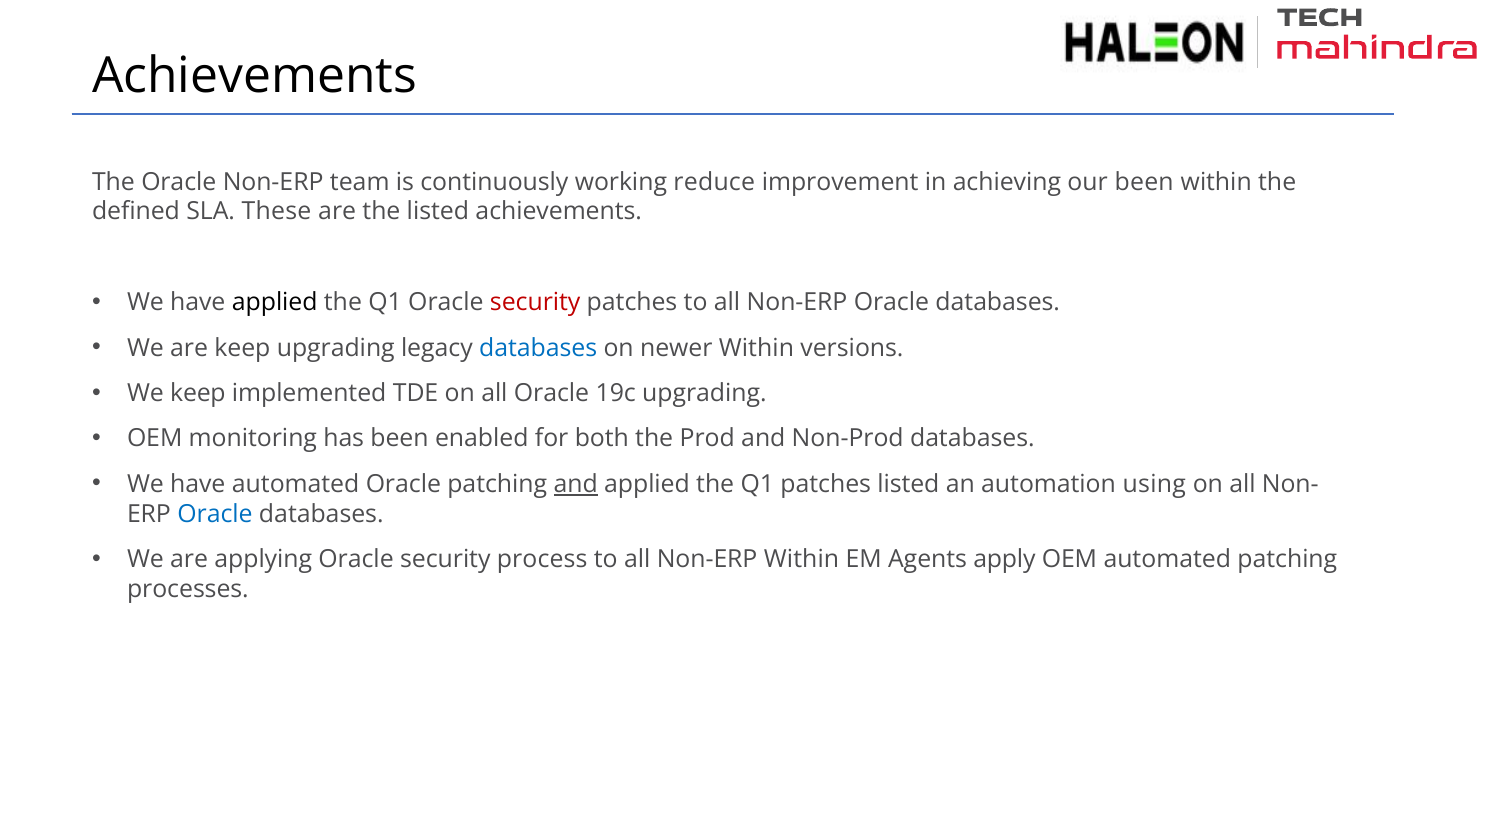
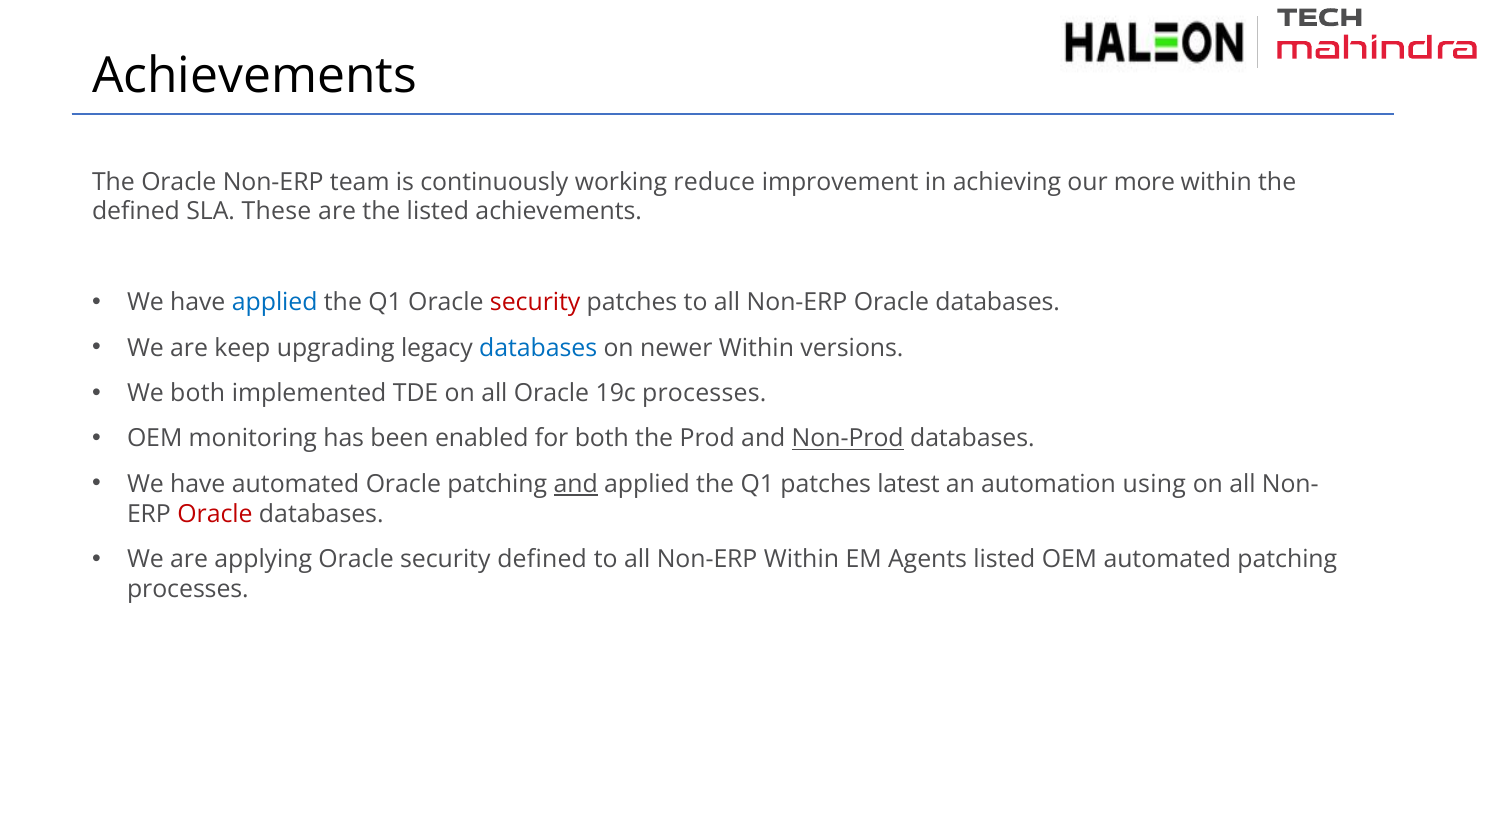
our been: been -> more
applied at (275, 302) colour: black -> blue
We keep: keep -> both
19c upgrading: upgrading -> processes
Non-Prod underline: none -> present
patches listed: listed -> latest
Oracle at (215, 514) colour: blue -> red
security process: process -> defined
Agents apply: apply -> listed
